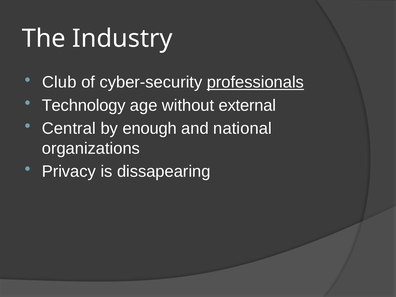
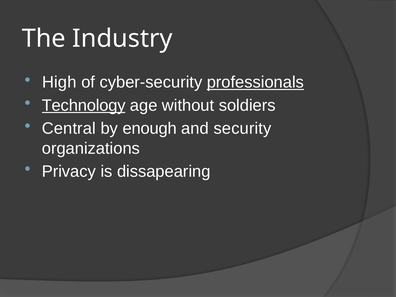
Club: Club -> High
Technology underline: none -> present
external: external -> soldiers
national: national -> security
